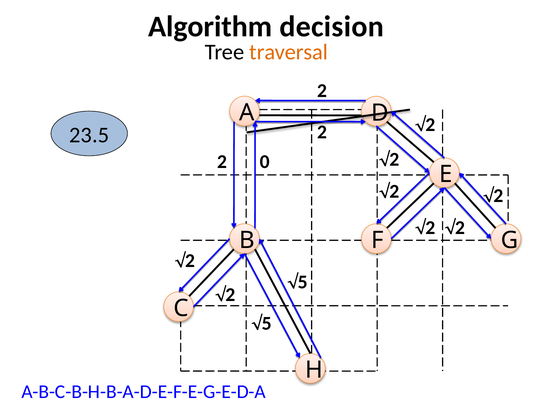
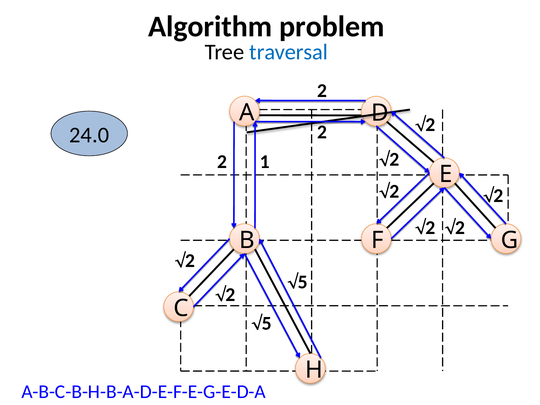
decision: decision -> problem
traversal colour: orange -> blue
23.5: 23.5 -> 24.0
0: 0 -> 1
